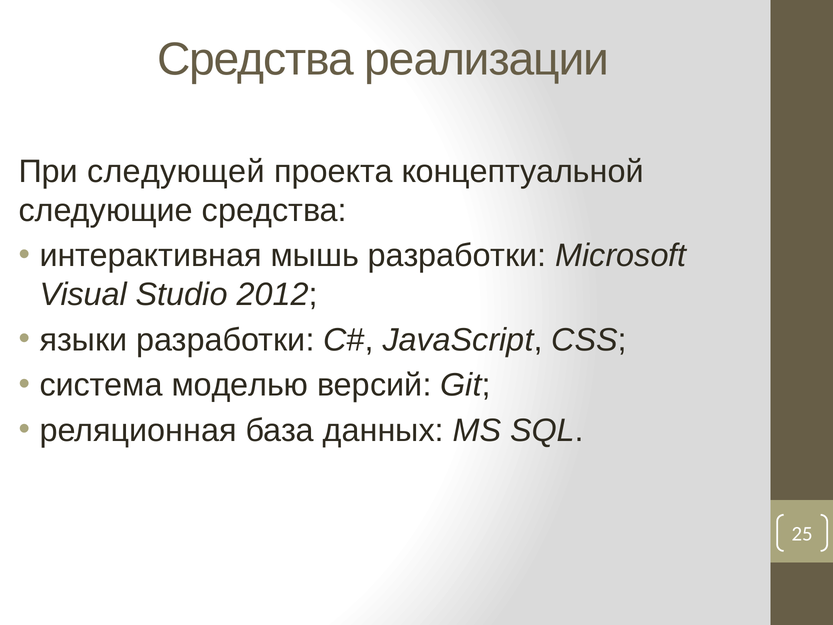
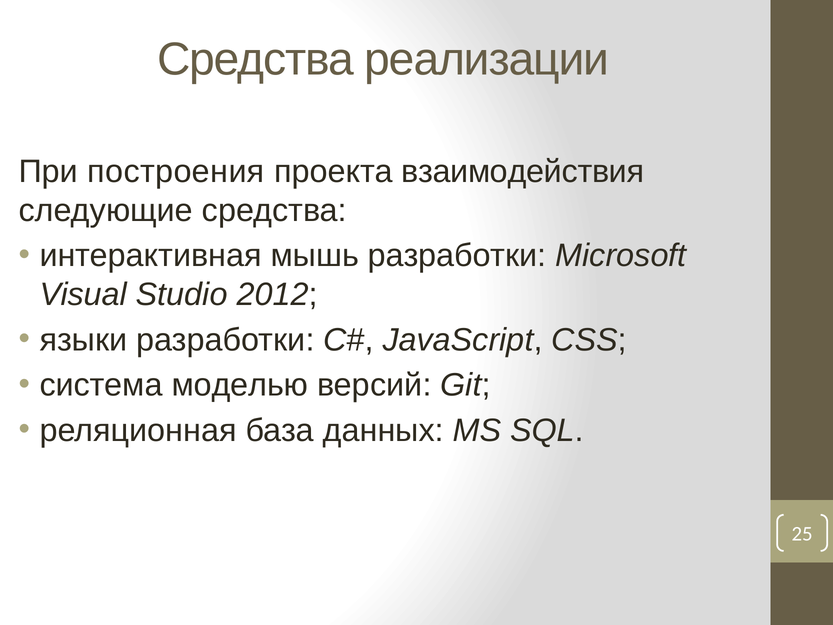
следующей: следующей -> построения
концептуальной: концептуальной -> взаимодействия
